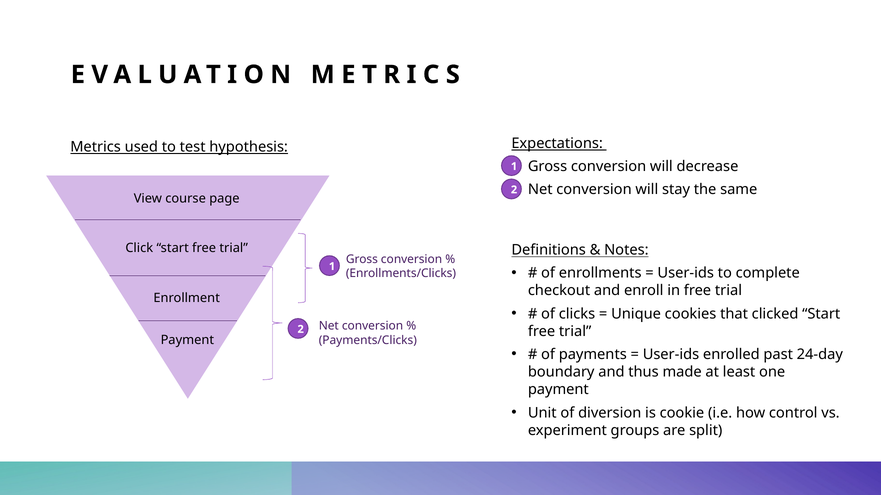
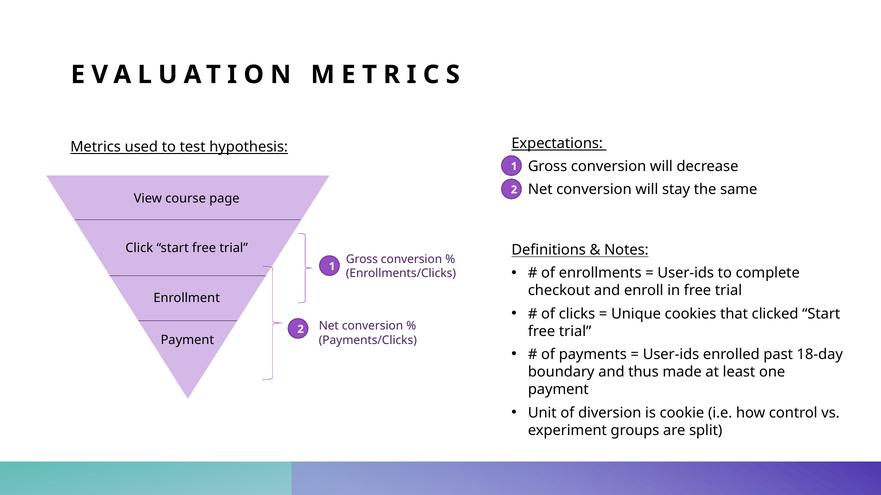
24-day: 24-day -> 18-day
